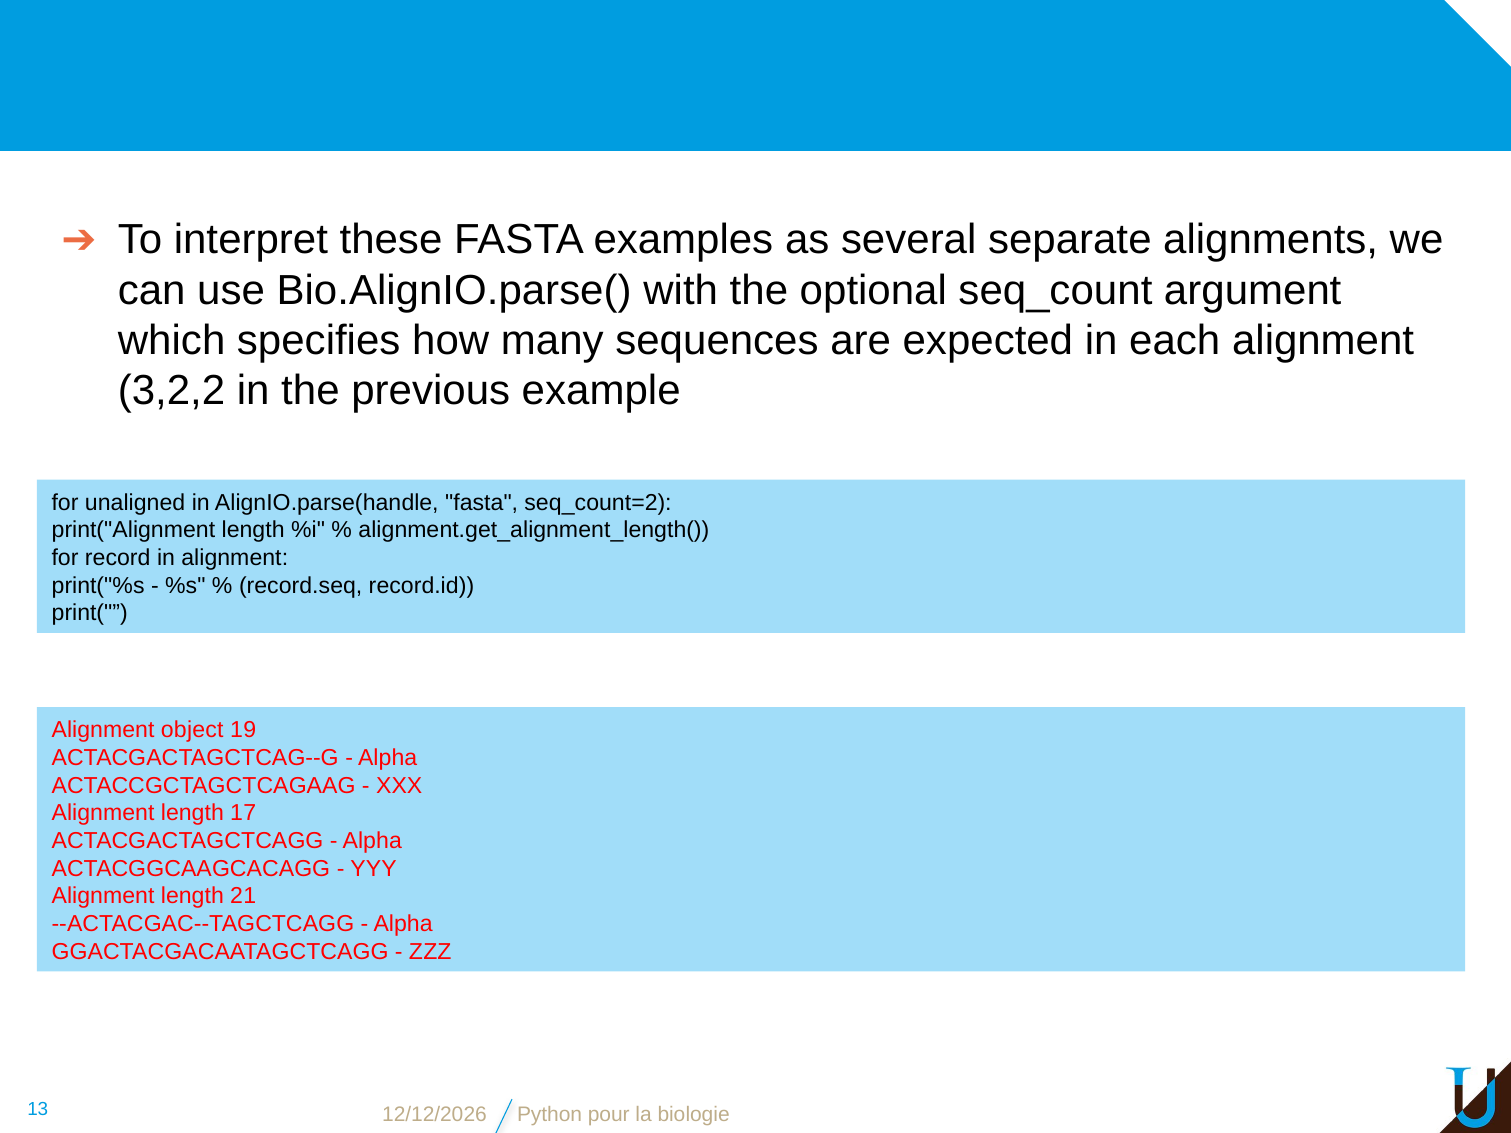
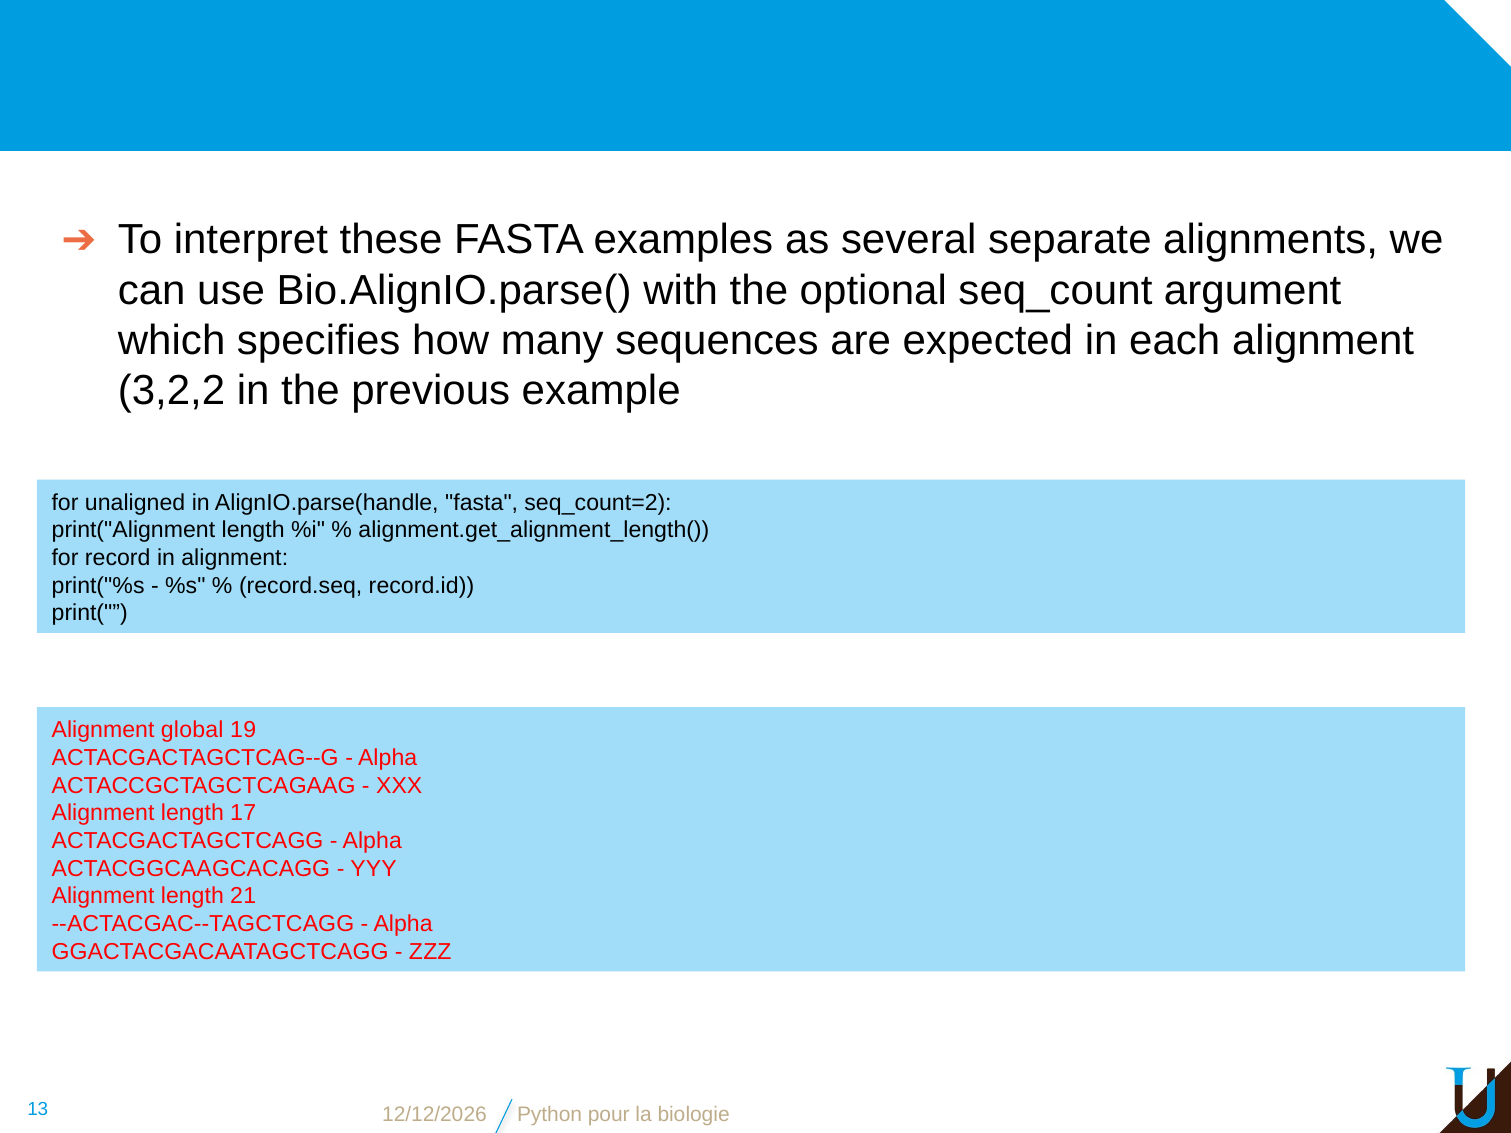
object: object -> global
